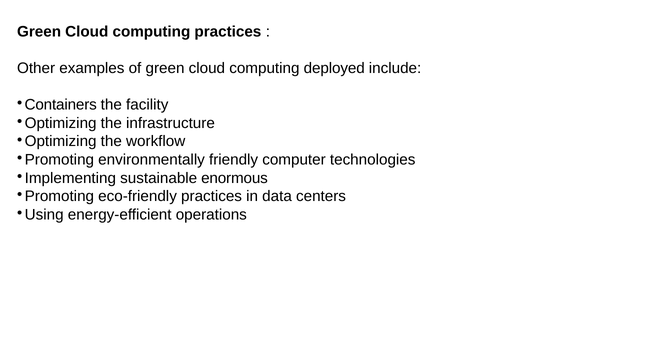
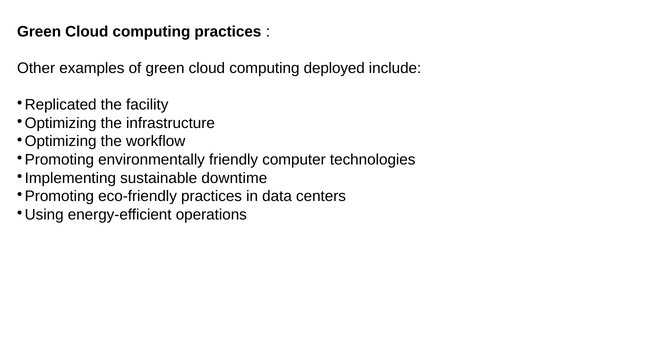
Containers: Containers -> Replicated
enormous: enormous -> downtime
